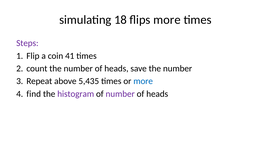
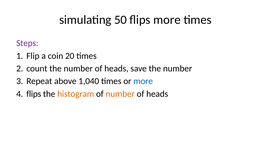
18: 18 -> 50
41: 41 -> 20
5,435: 5,435 -> 1,040
find at (34, 94): find -> flips
histogram colour: purple -> orange
number at (120, 94) colour: purple -> orange
